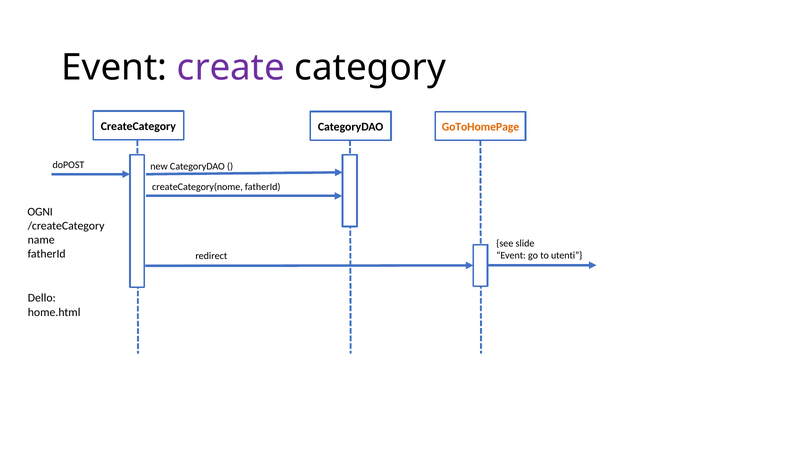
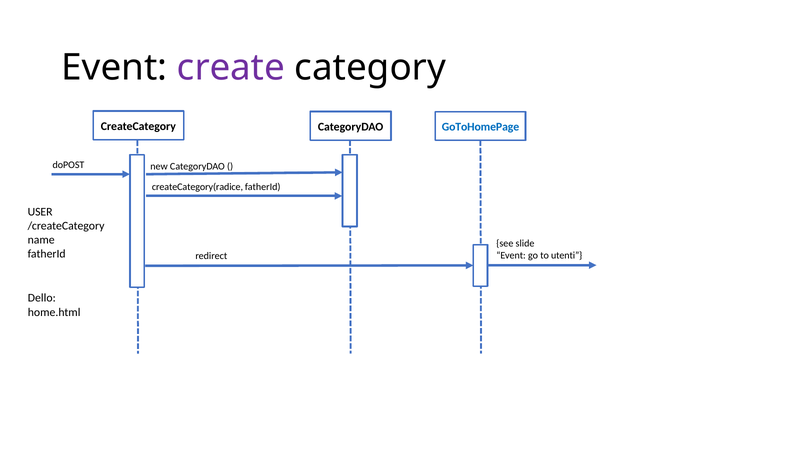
GoToHomePage colour: orange -> blue
createCategory(nome: createCategory(nome -> createCategory(radice
OGNI: OGNI -> USER
